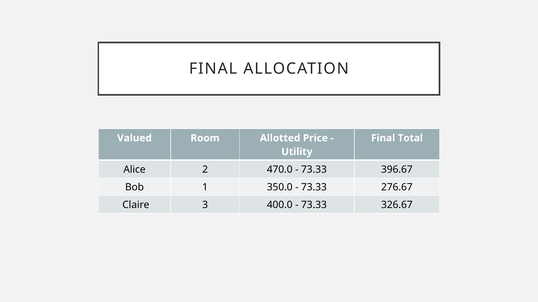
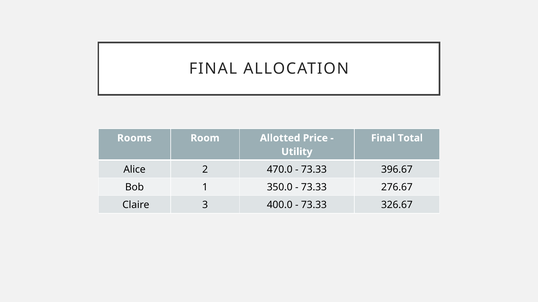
Valued: Valued -> Rooms
